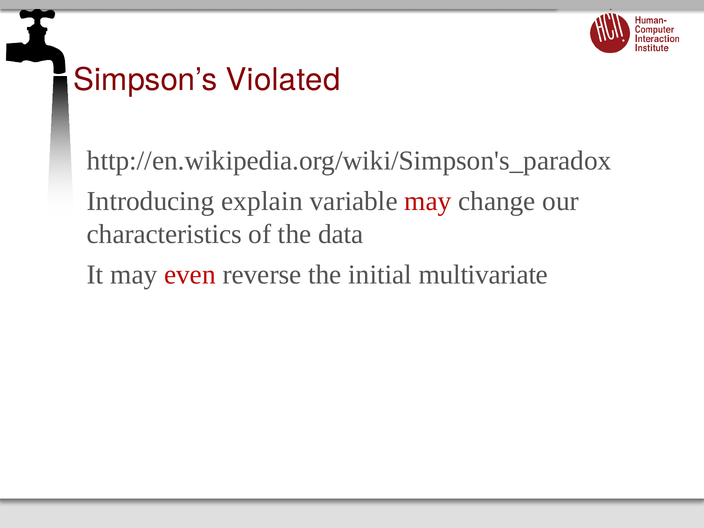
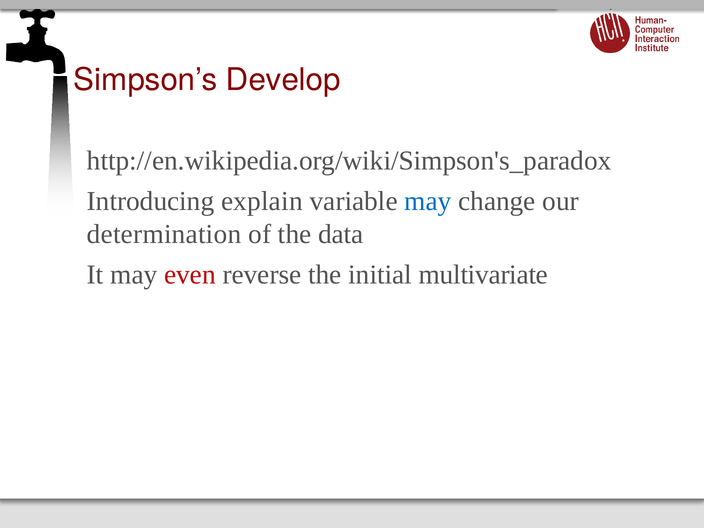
Violated: Violated -> Develop
may at (428, 201) colour: red -> blue
characteristics: characteristics -> determination
